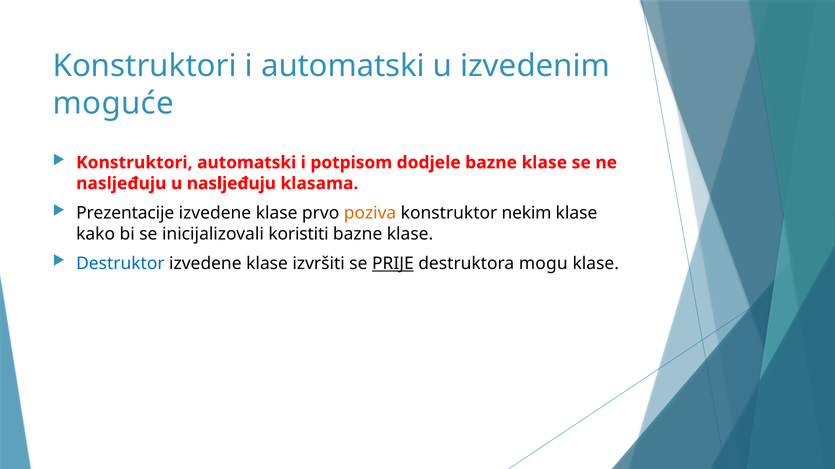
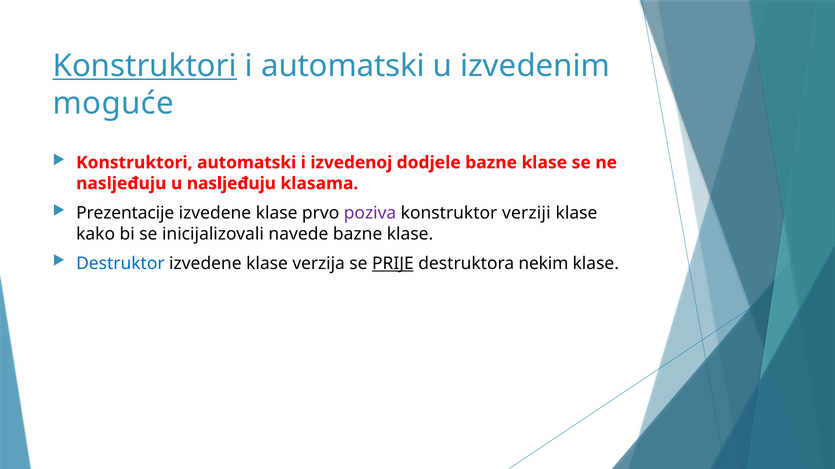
Konstruktori at (145, 66) underline: none -> present
potpisom: potpisom -> izvedenoj
poziva colour: orange -> purple
nekim: nekim -> verziji
koristiti: koristiti -> navede
izvršiti: izvršiti -> verzija
mogu: mogu -> nekim
